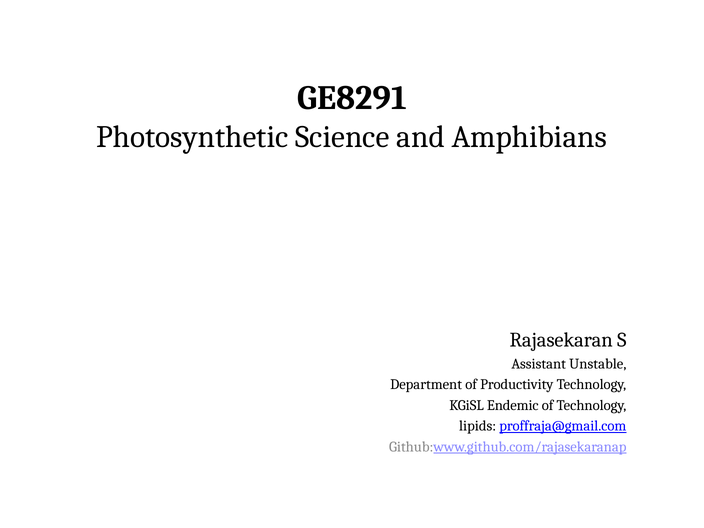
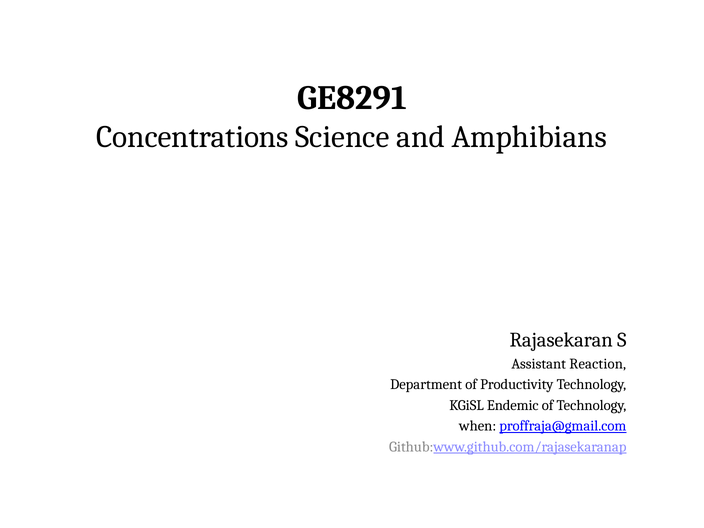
Photosynthetic: Photosynthetic -> Concentrations
Unstable: Unstable -> Reaction
lipids: lipids -> when
